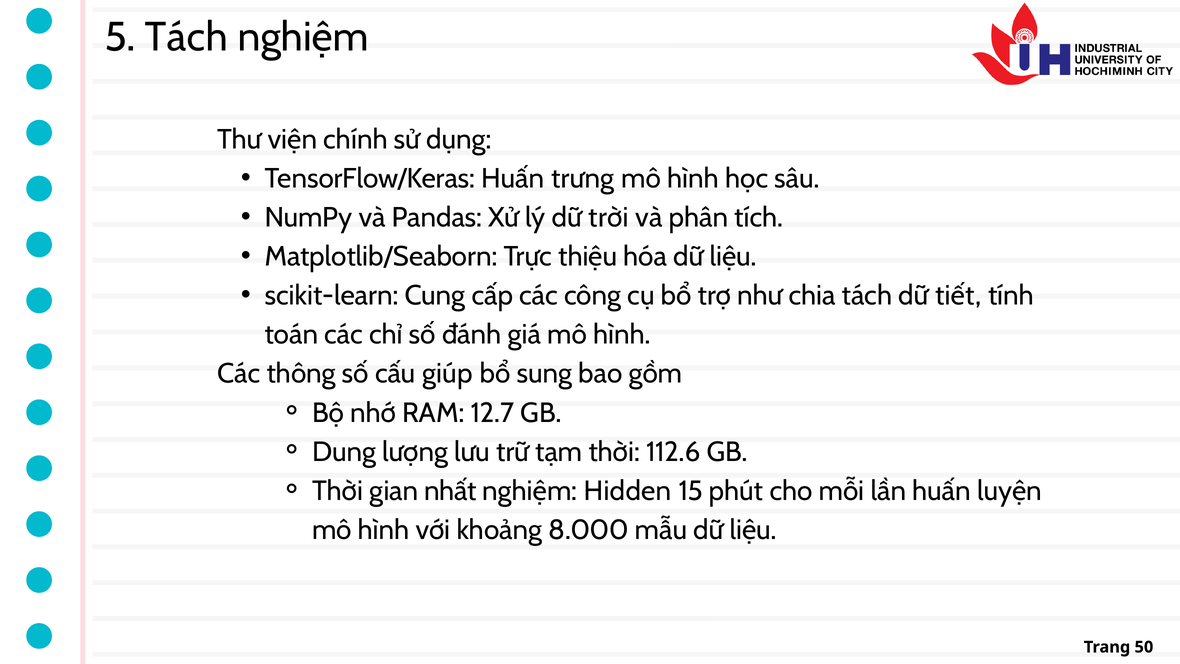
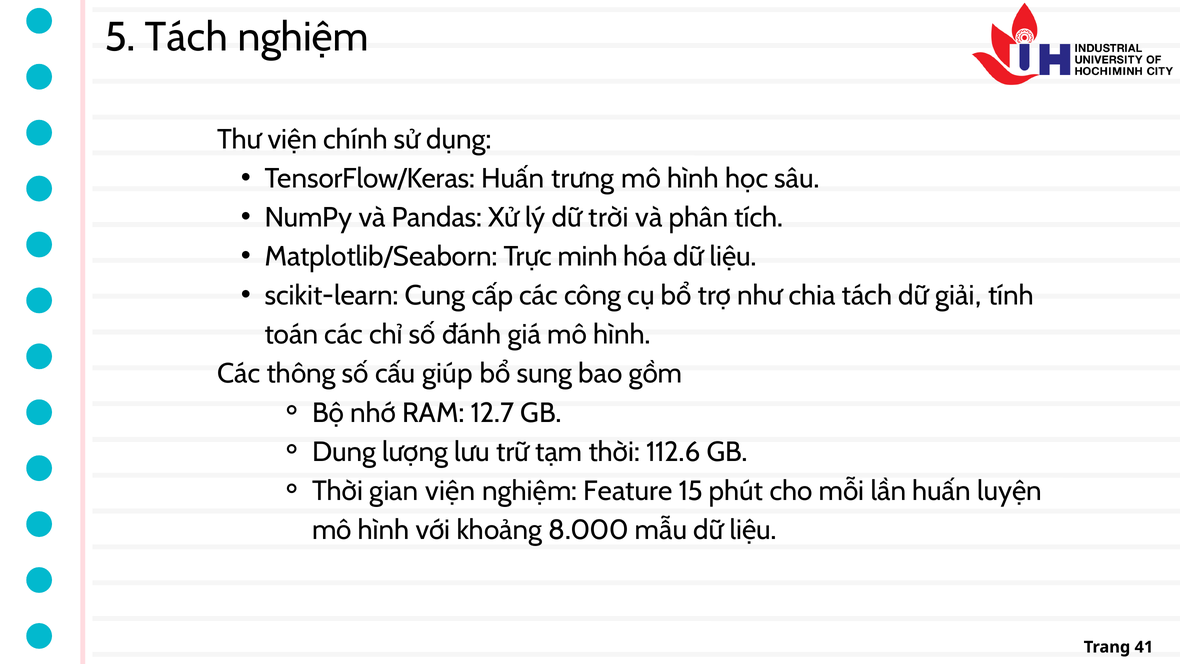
thiệu: thiệu -> minh
tiết: tiết -> giải
gian nhất: nhất -> viện
Hidden: Hidden -> Feature
50: 50 -> 41
